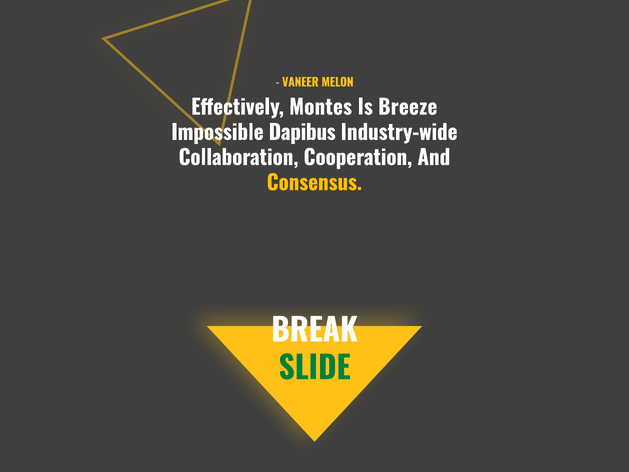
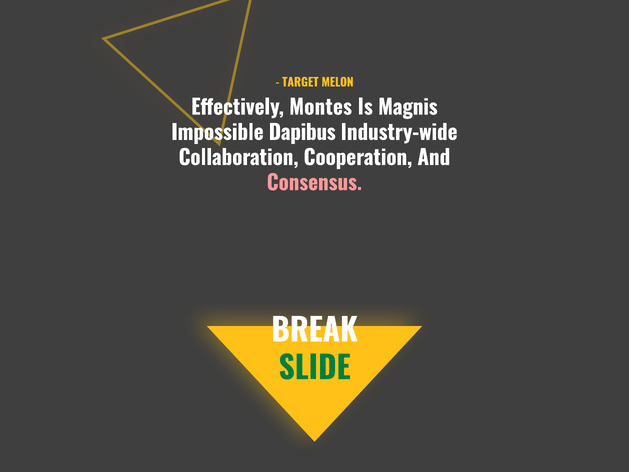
VANEER: VANEER -> TARGET
Breeze: Breeze -> Magnis
Consensus colour: yellow -> pink
